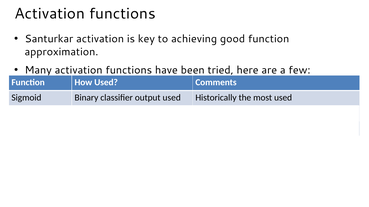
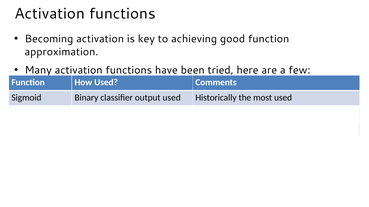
Santurkar: Santurkar -> Becoming
